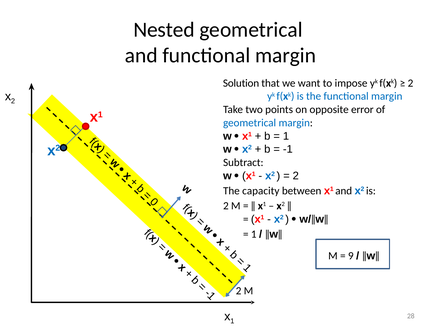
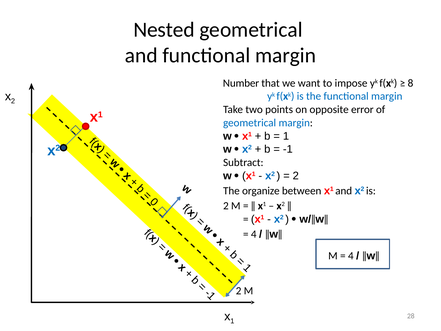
Solution: Solution -> Number
2 at (410, 83): 2 -> 8
capacity: capacity -> organize
1 at (254, 234): 1 -> 4
9 at (351, 256): 9 -> 4
